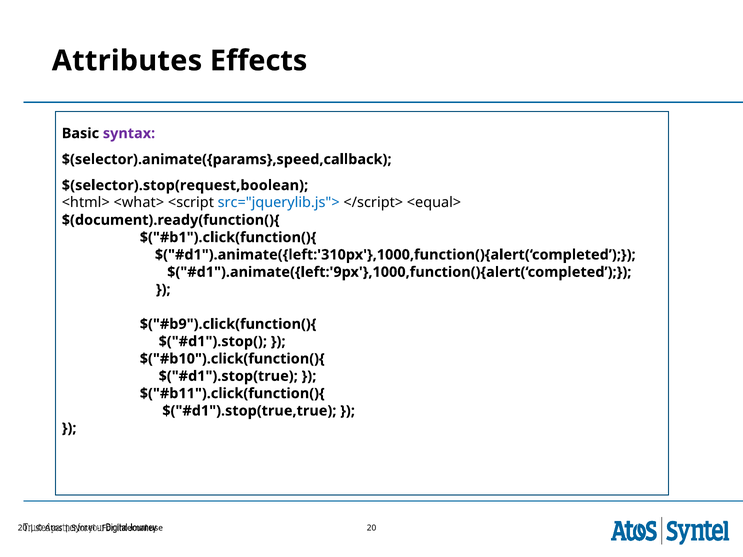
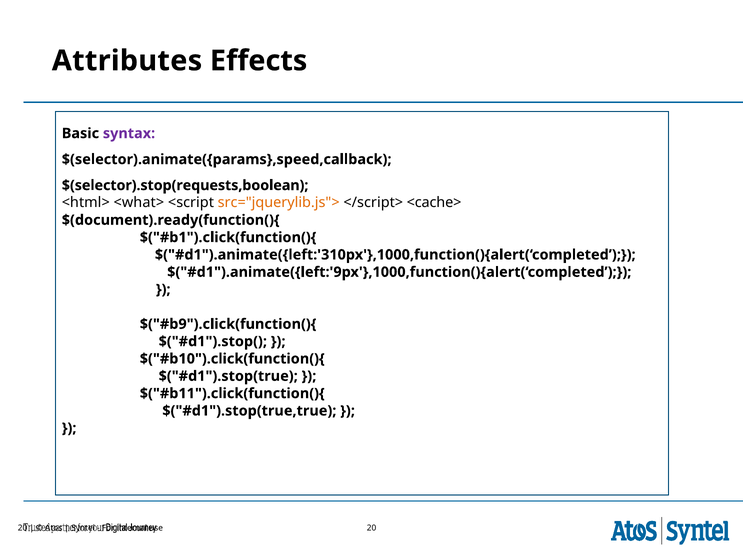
$(selector).stop(request,boolean: $(selector).stop(request,boolean -> $(selector).stop(requests,boolean
src="jquerylib.js"> colour: blue -> orange
<equal>: <equal> -> <cache>
